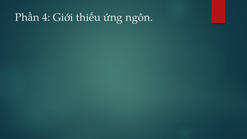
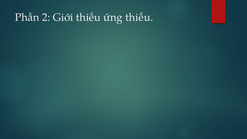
4: 4 -> 2
ứng ngôn: ngôn -> thiếu
